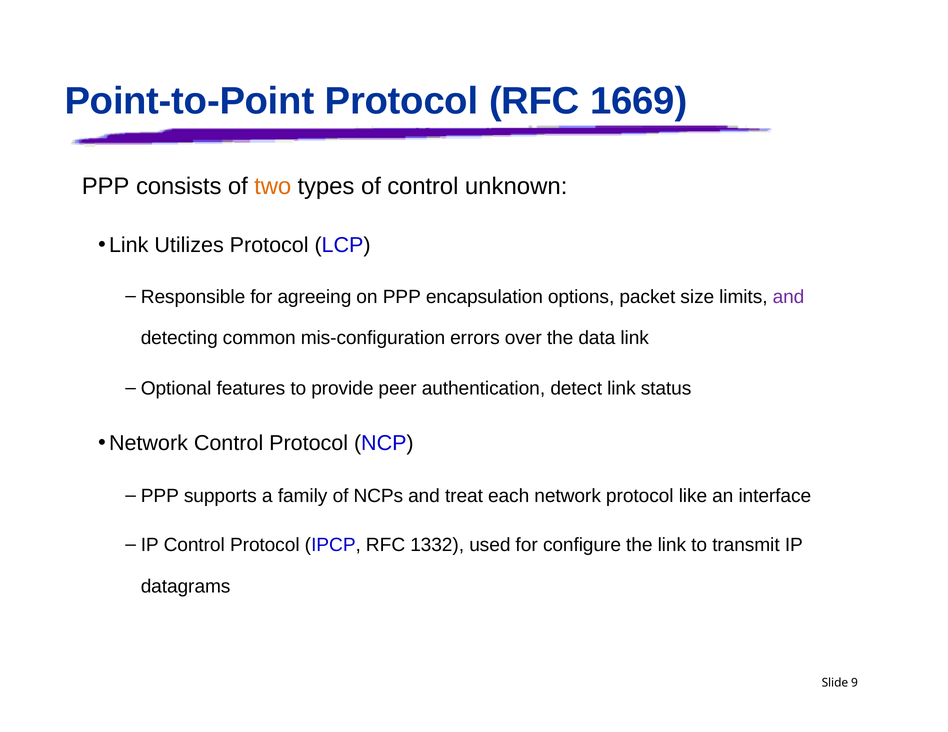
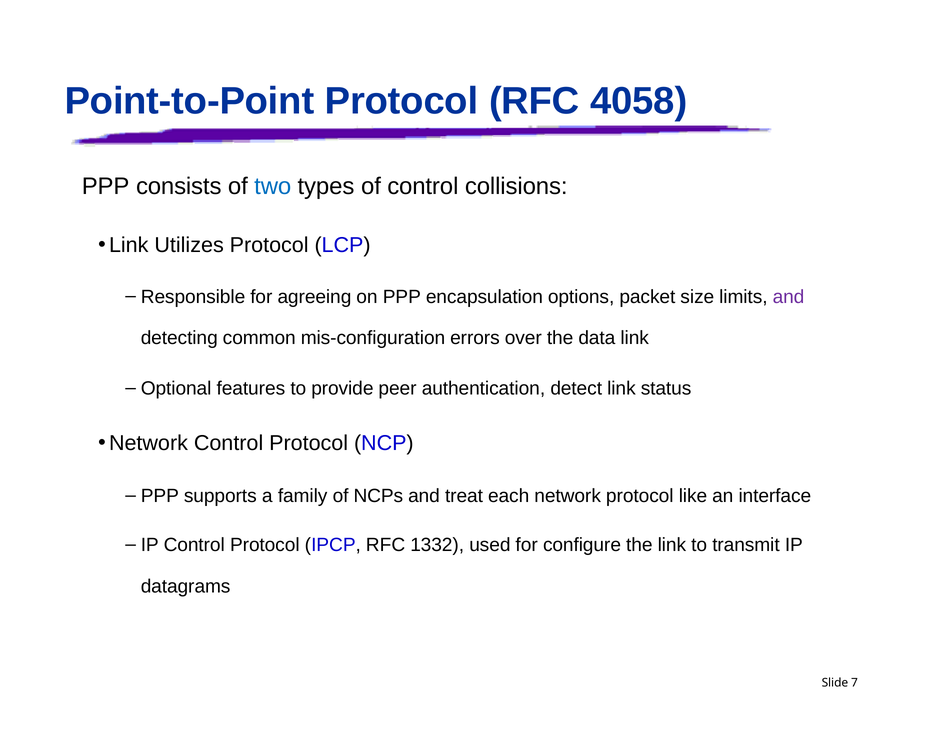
1669: 1669 -> 4058
two colour: orange -> blue
unknown: unknown -> collisions
9: 9 -> 7
